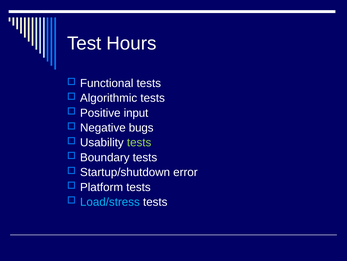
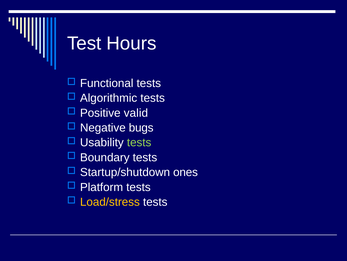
input: input -> valid
error: error -> ones
Load/stress colour: light blue -> yellow
